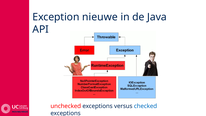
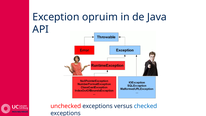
nieuwe: nieuwe -> opruim
